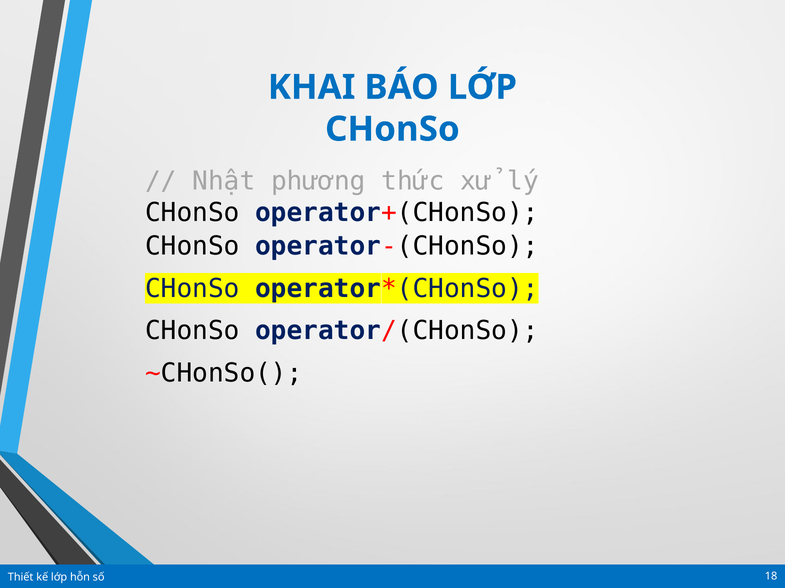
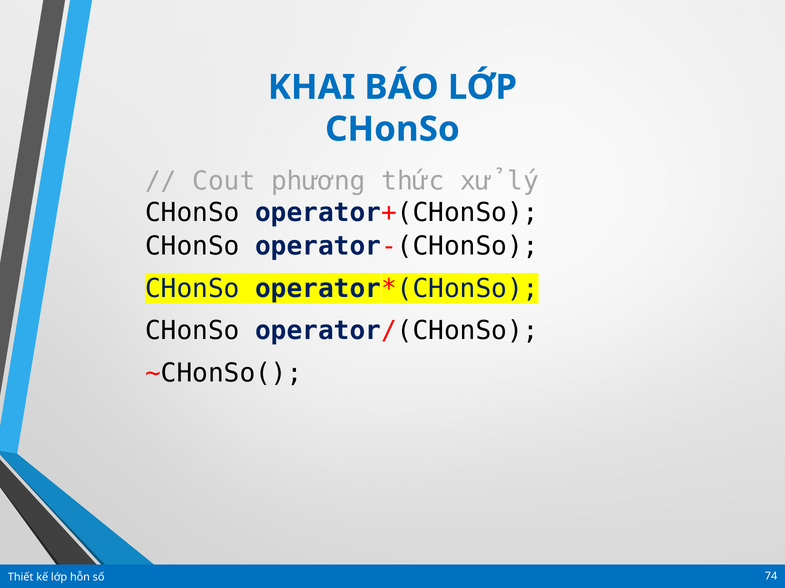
Nhật: Nhật -> Cout
18: 18 -> 74
